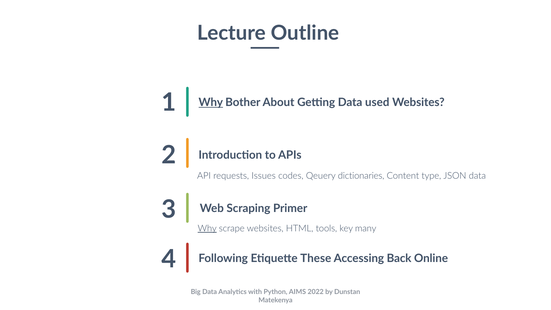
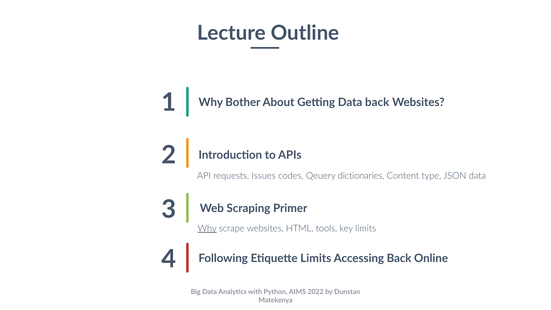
Why at (211, 102) underline: present -> none
Data used: used -> back
key many: many -> limits
Etiquette These: These -> Limits
